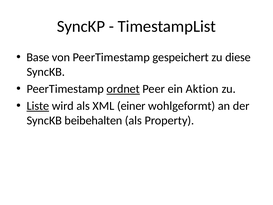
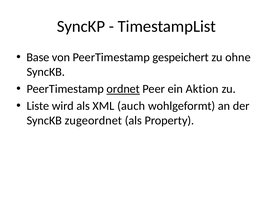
diese: diese -> ohne
Liste underline: present -> none
einer: einer -> auch
beibehalten: beibehalten -> zugeordnet
